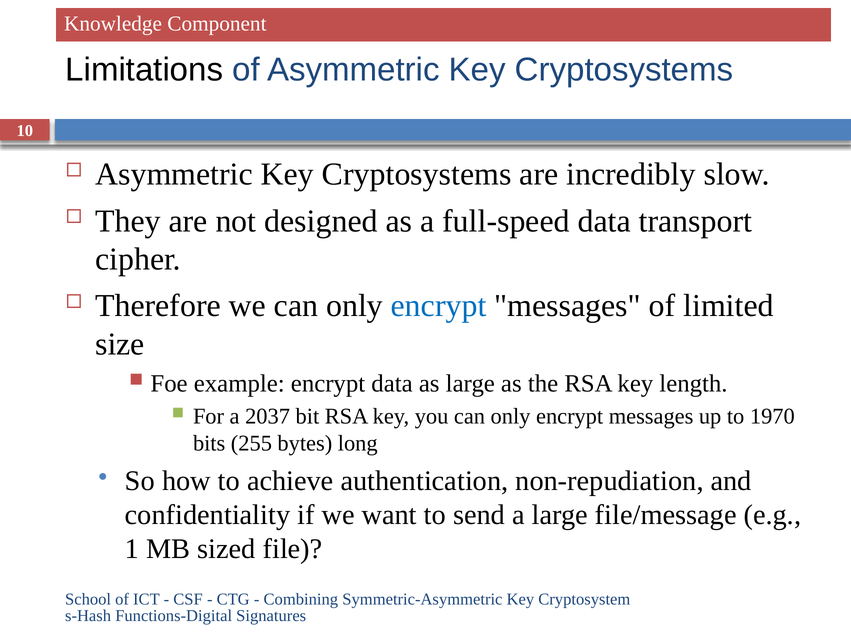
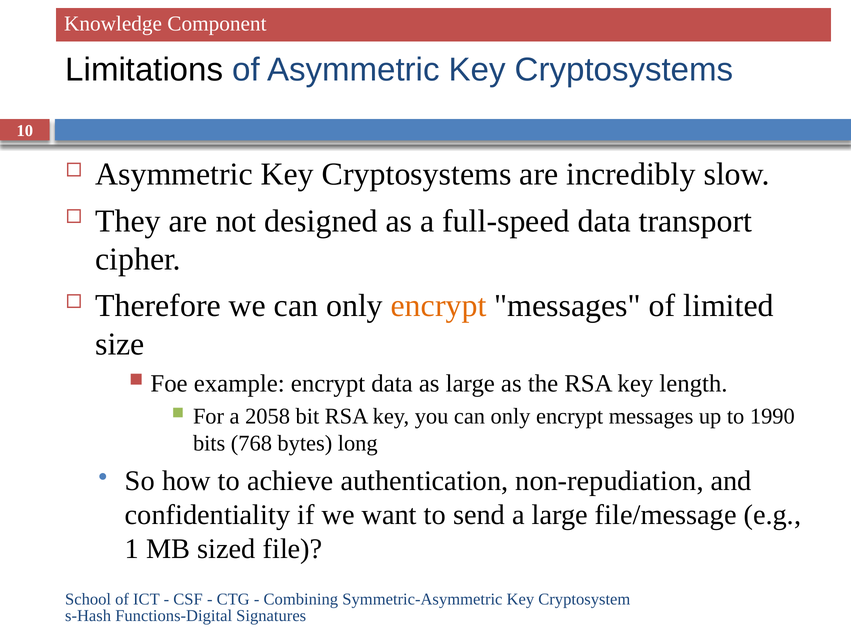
encrypt at (439, 306) colour: blue -> orange
2037: 2037 -> 2058
1970: 1970 -> 1990
255: 255 -> 768
